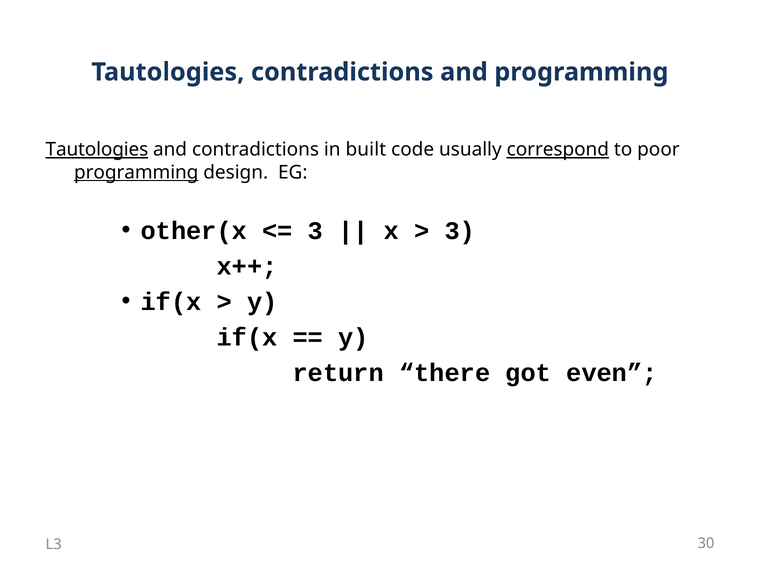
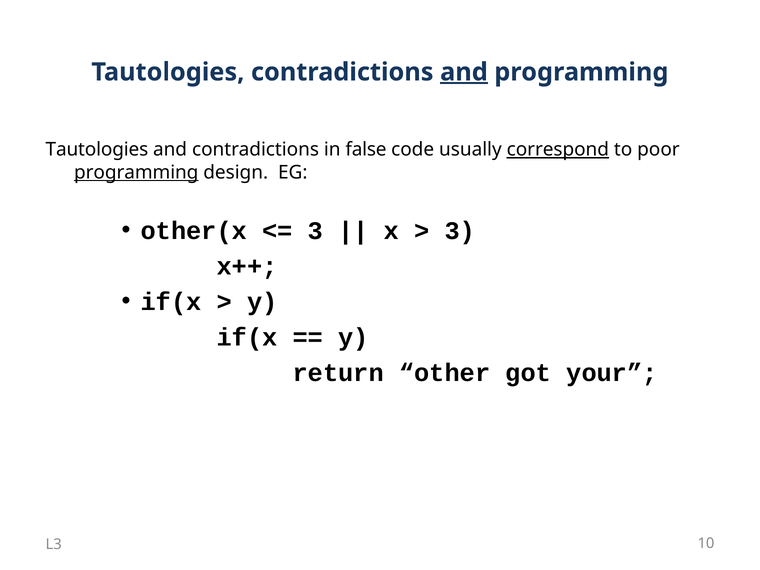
and at (464, 72) underline: none -> present
Tautologies at (97, 150) underline: present -> none
built: built -> false
there: there -> other
even: even -> your
30: 30 -> 10
